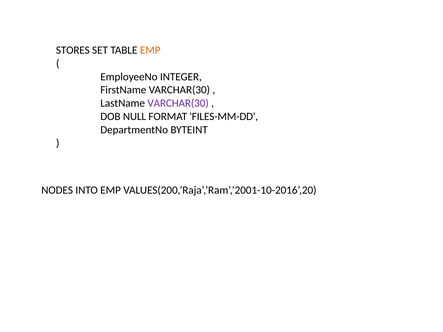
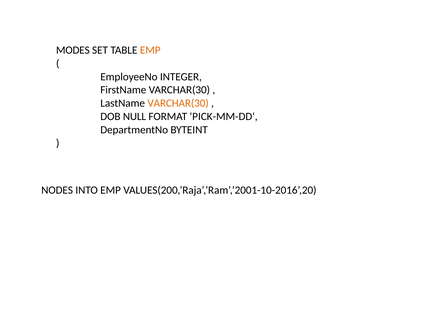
STORES: STORES -> MODES
VARCHAR(30 at (178, 103) colour: purple -> orange
FILES-MM-DD: FILES-MM-DD -> PICK-MM-DD
